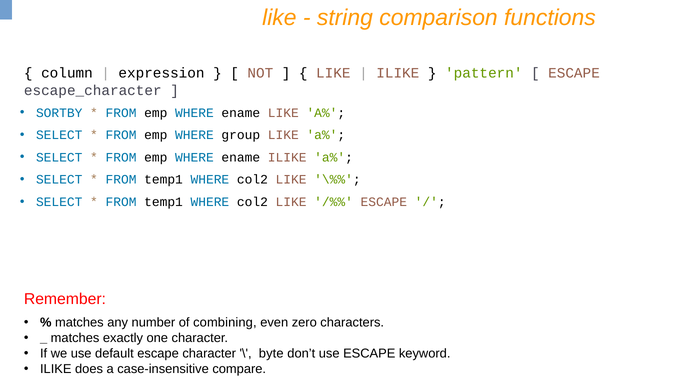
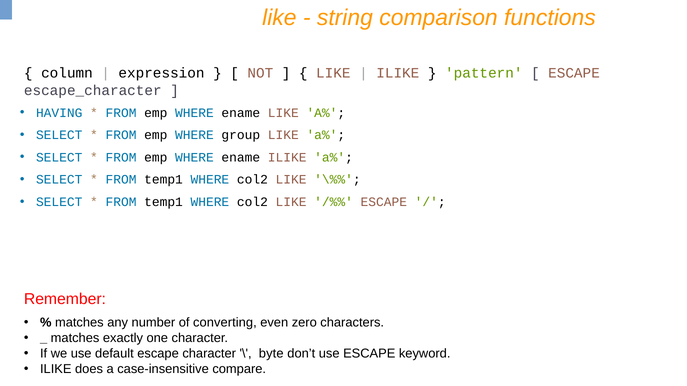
SORTBY: SORTBY -> HAVING
combining: combining -> converting
